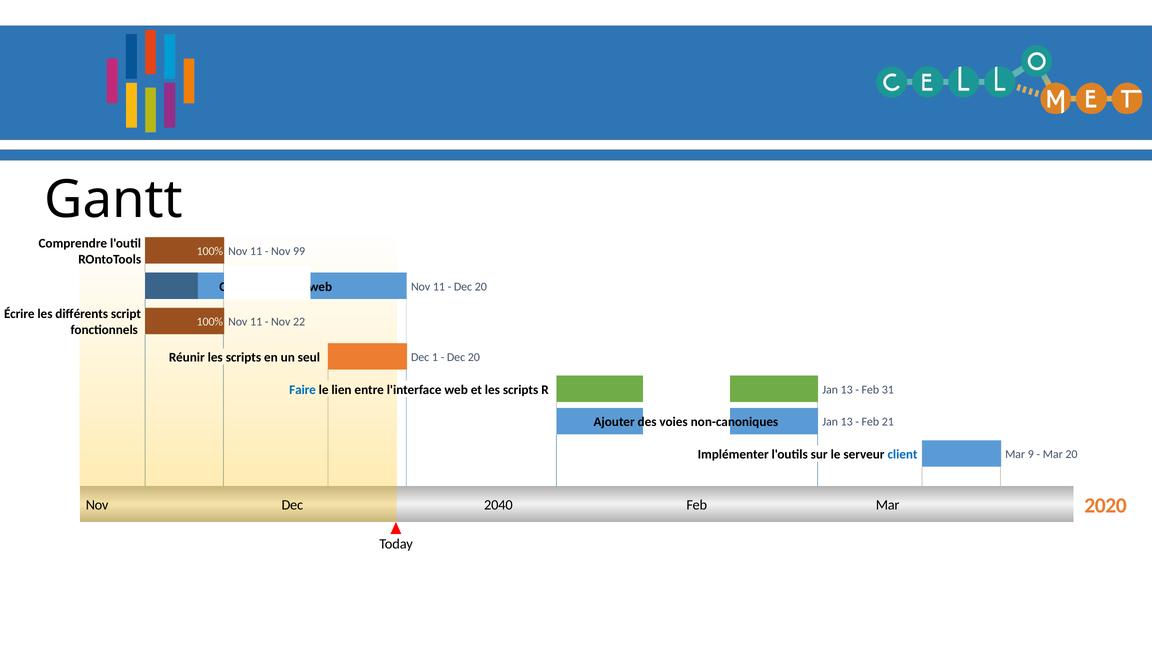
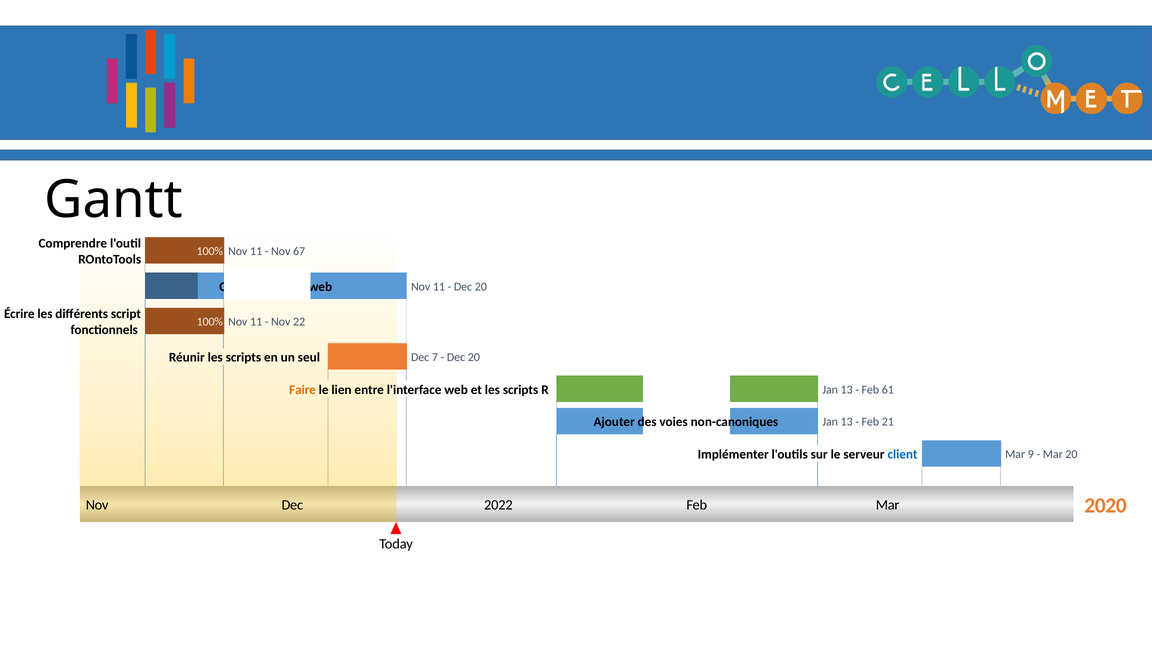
99: 99 -> 67
1: 1 -> 7
Faire colour: blue -> orange
31: 31 -> 61
2040: 2040 -> 2022
